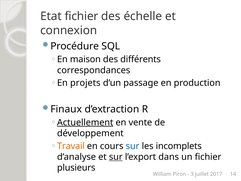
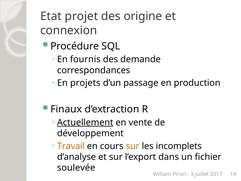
Etat fichier: fichier -> projet
échelle: échelle -> origine
maison: maison -> fournis
différents: différents -> demande
sur at (133, 146) colour: blue -> orange
sur at (116, 157) underline: present -> none
plusieurs: plusieurs -> soulevée
